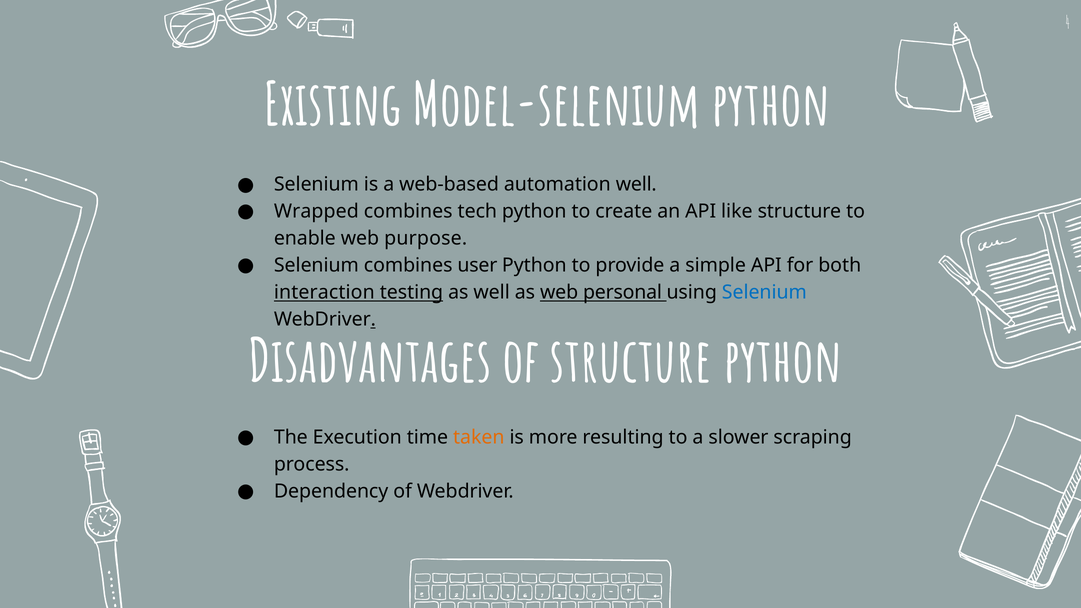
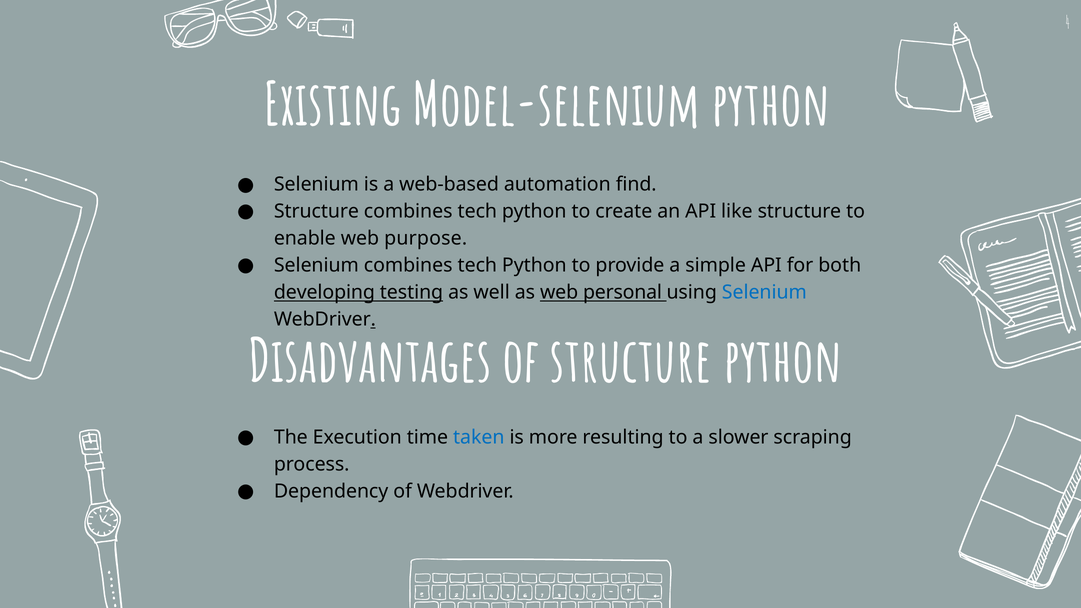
automation well: well -> find
Wrapped at (316, 211): Wrapped -> Structure
Selenium combines user: user -> tech
interaction: interaction -> developing
taken colour: orange -> blue
